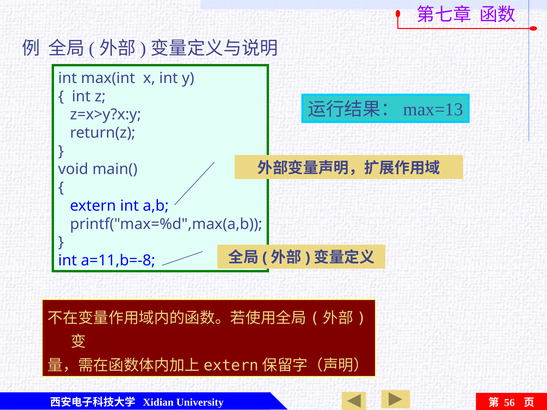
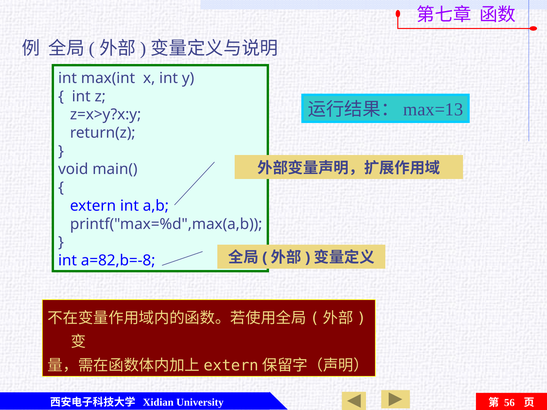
a=11,b=-8: a=11,b=-8 -> a=82,b=-8
